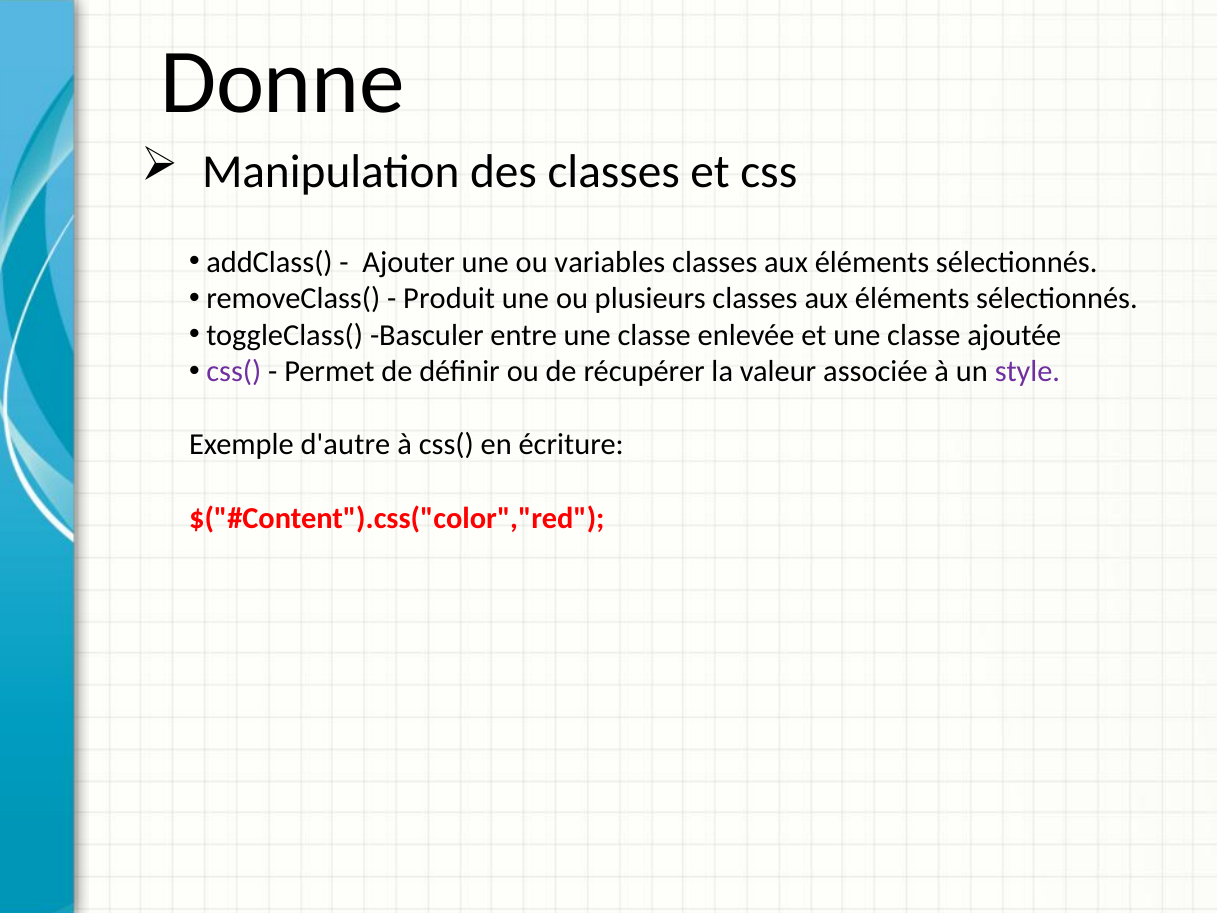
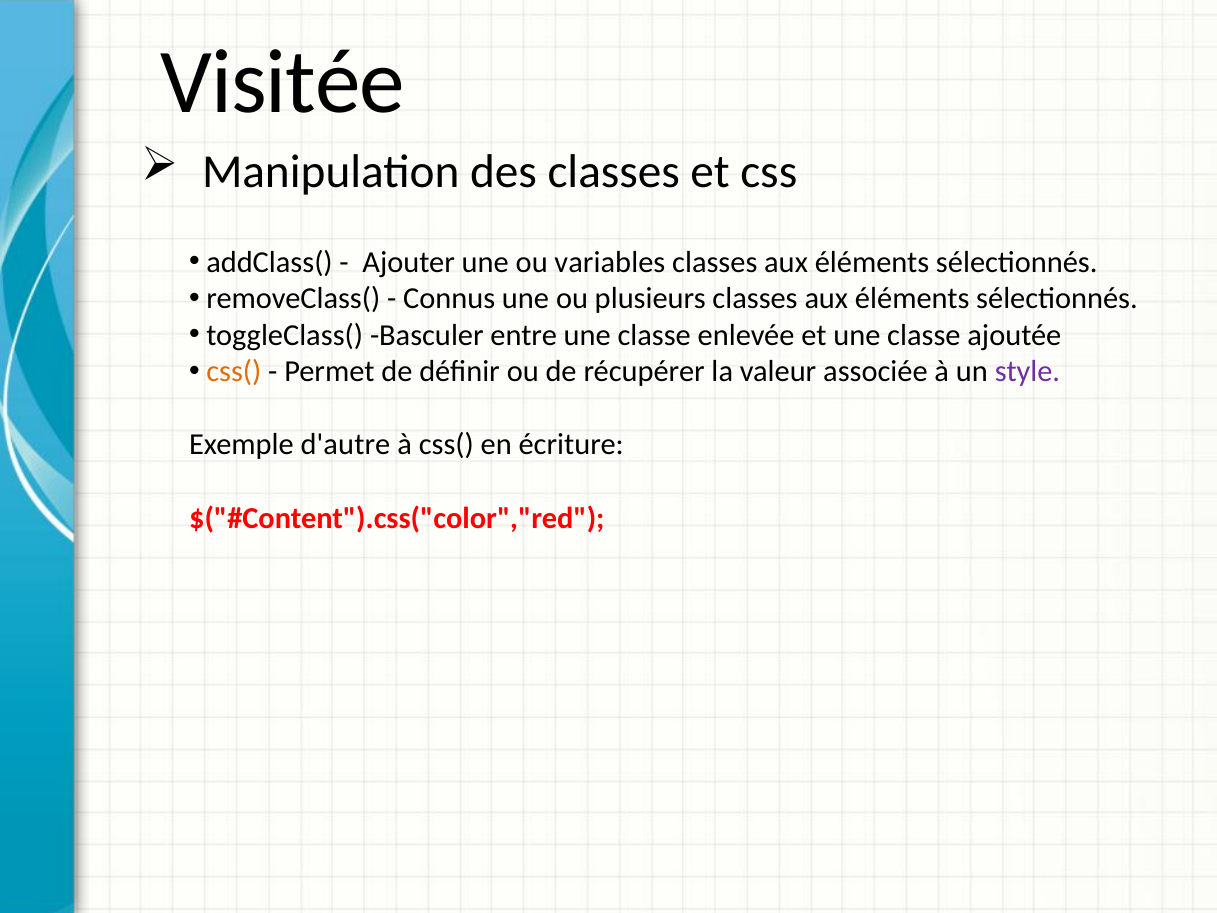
Donne: Donne -> Visitée
Produit: Produit -> Connus
css( at (234, 372) colour: purple -> orange
